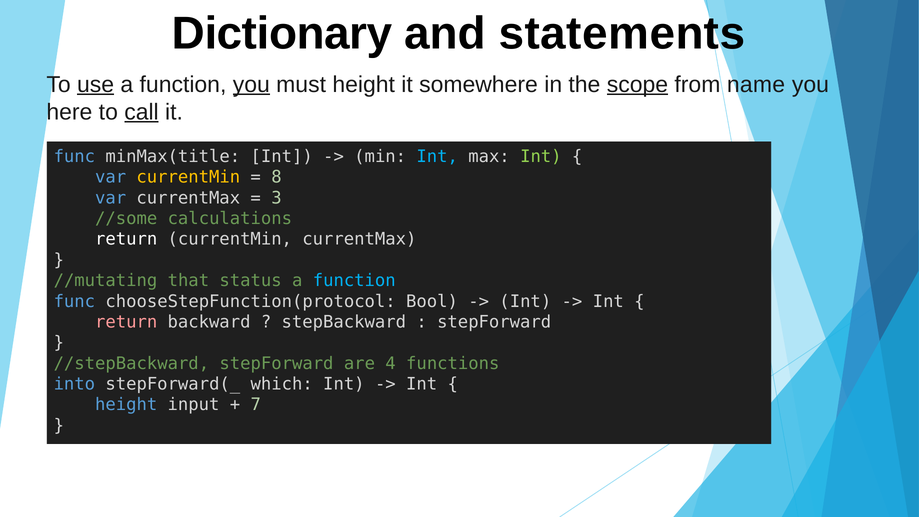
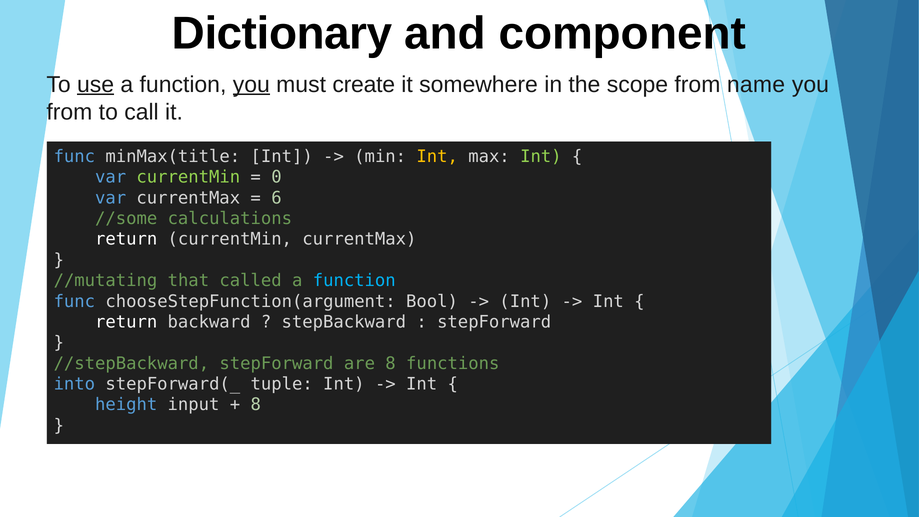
statements: statements -> component
must height: height -> create
scope underline: present -> none
here at (69, 112): here -> from
call underline: present -> none
Int at (437, 157) colour: light blue -> yellow
currentMin at (188, 177) colour: yellow -> light green
8: 8 -> 0
3: 3 -> 6
status: status -> called
chooseStepFunction(protocol: chooseStepFunction(protocol -> chooseStepFunction(argument
return at (126, 322) colour: pink -> white
are 4: 4 -> 8
which: which -> tuple
7 at (256, 405): 7 -> 8
